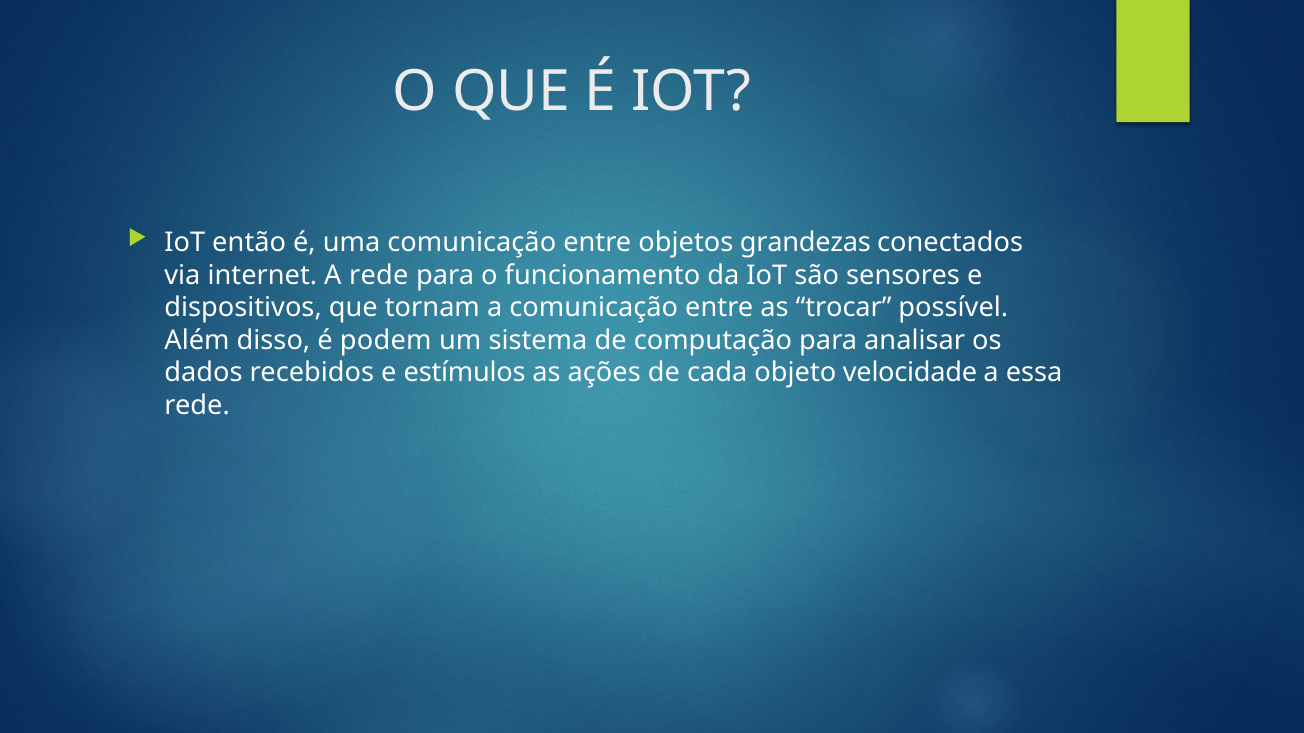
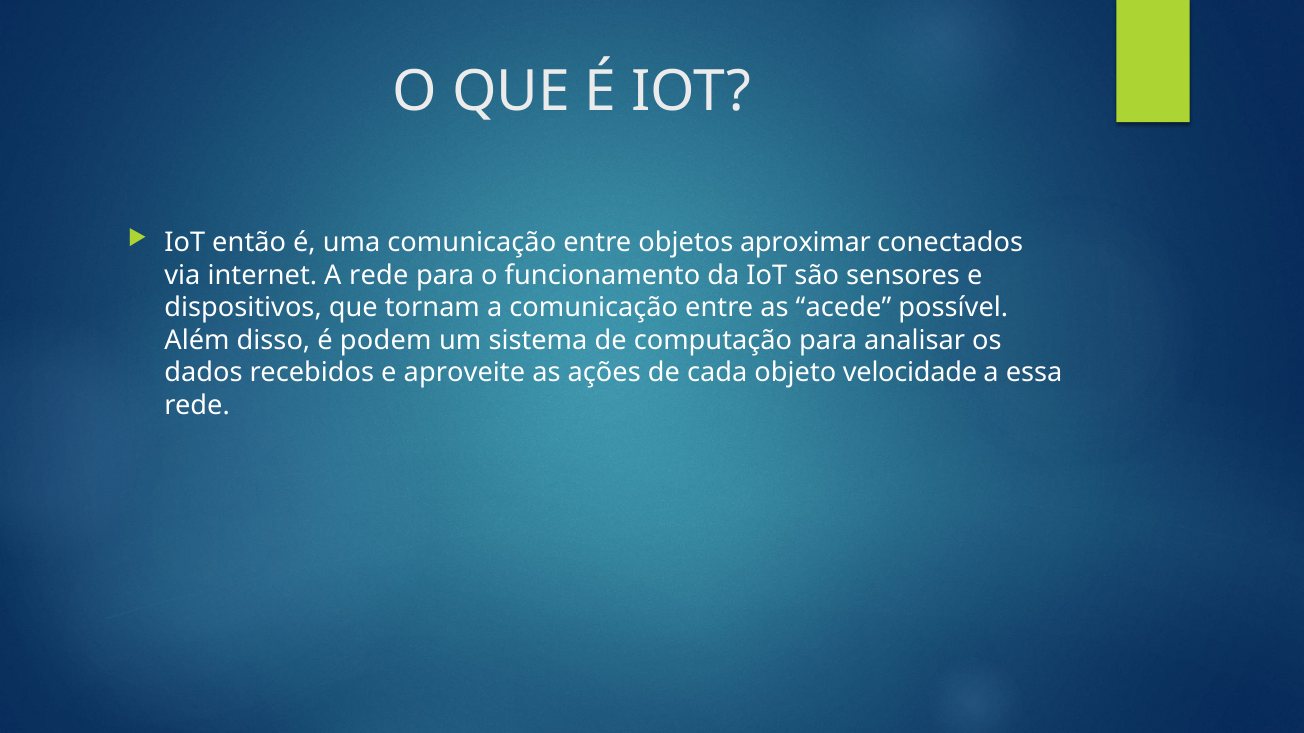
grandezas: grandezas -> aproximar
trocar: trocar -> acede
estímulos: estímulos -> aproveite
